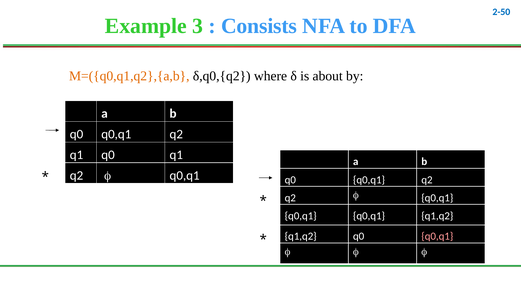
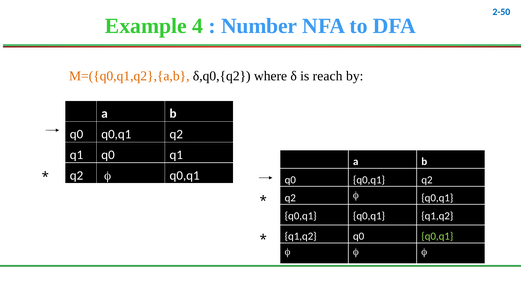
3: 3 -> 4
Consists: Consists -> Number
about: about -> reach
q0,q1 at (437, 236) colour: pink -> light green
